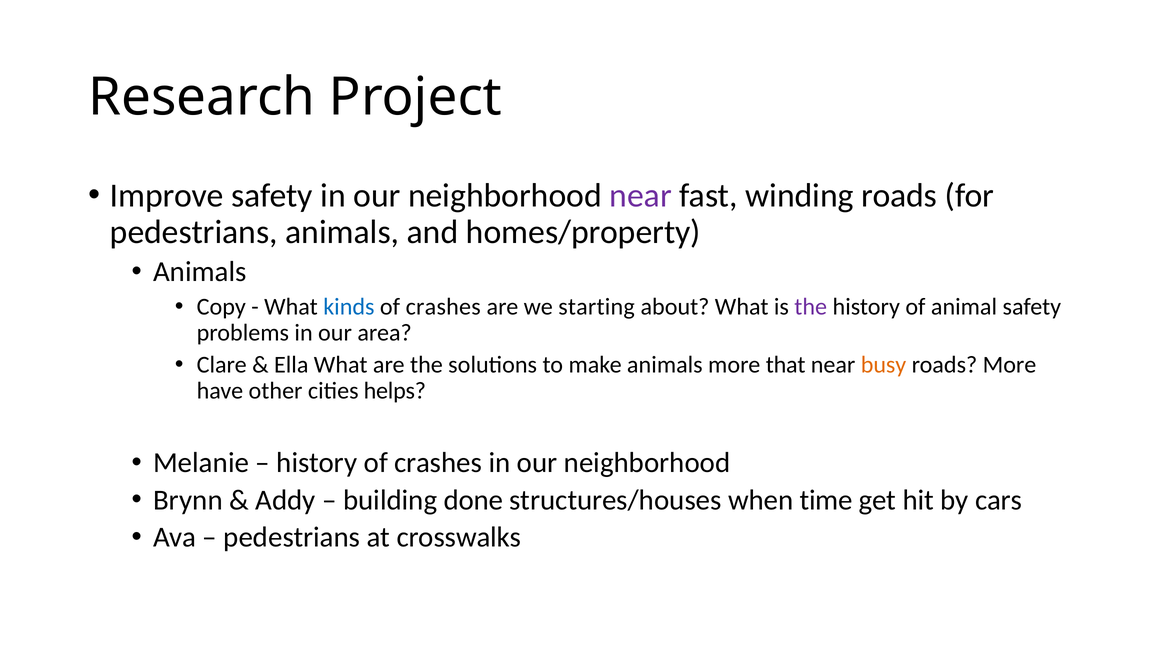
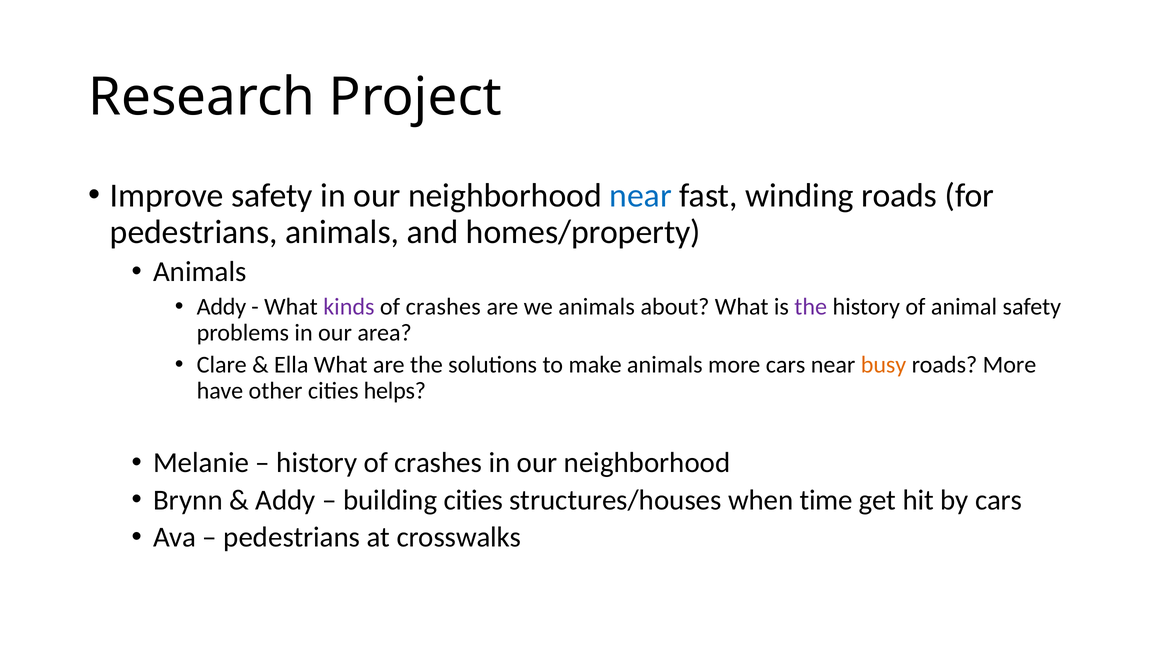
near at (641, 196) colour: purple -> blue
Copy at (221, 307): Copy -> Addy
kinds colour: blue -> purple
we starting: starting -> animals
more that: that -> cars
building done: done -> cities
